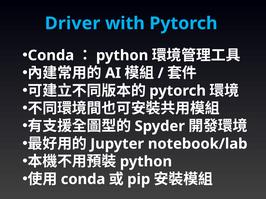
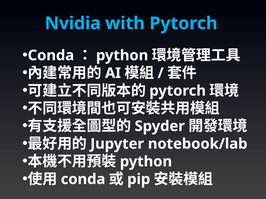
Driver: Driver -> Nvidia
